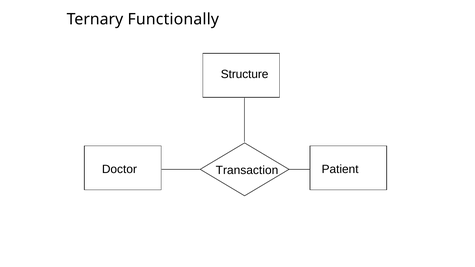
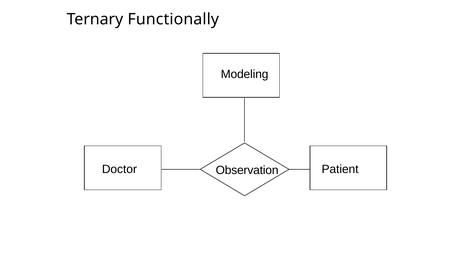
Structure: Structure -> Modeling
Transaction: Transaction -> Observation
